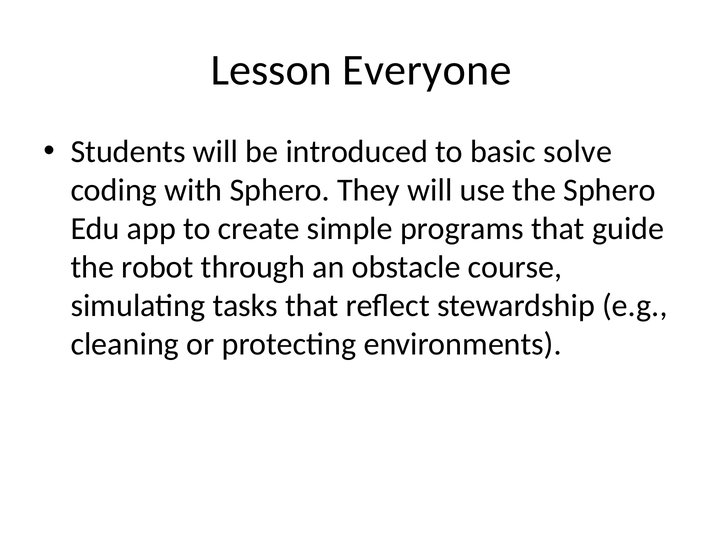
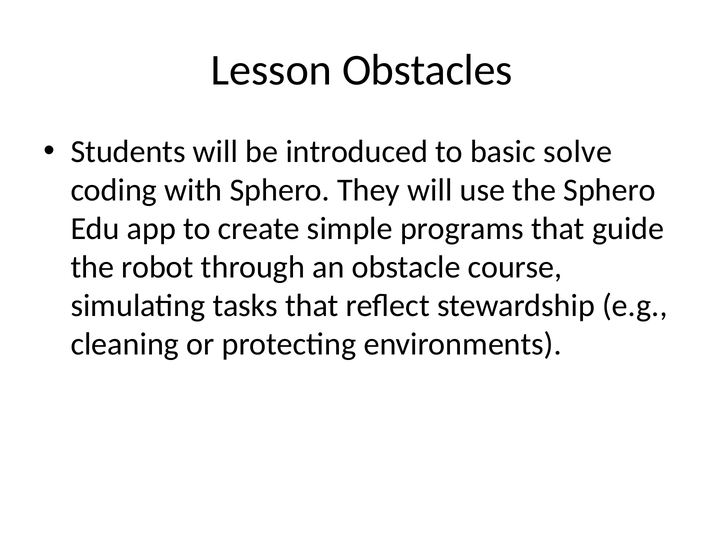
Everyone: Everyone -> Obstacles
